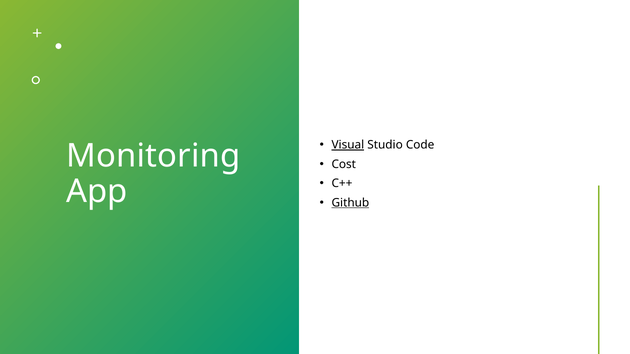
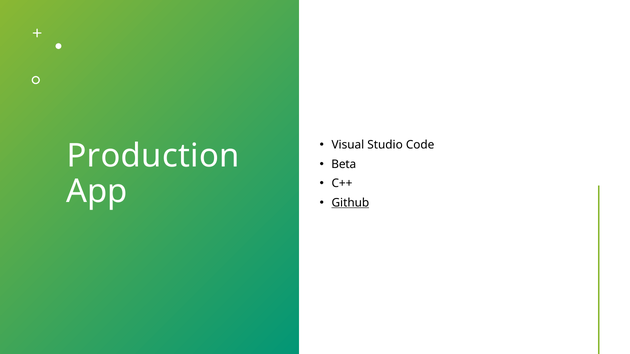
Visual underline: present -> none
Monitoring: Monitoring -> Production
Cost: Cost -> Beta
